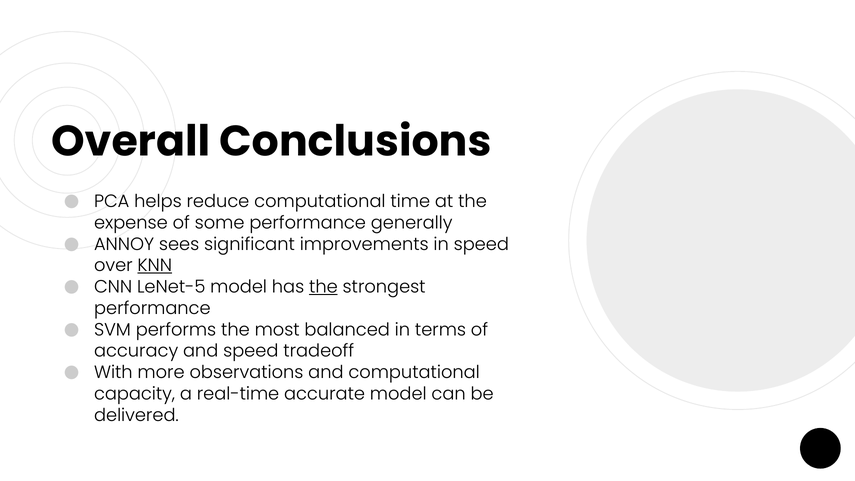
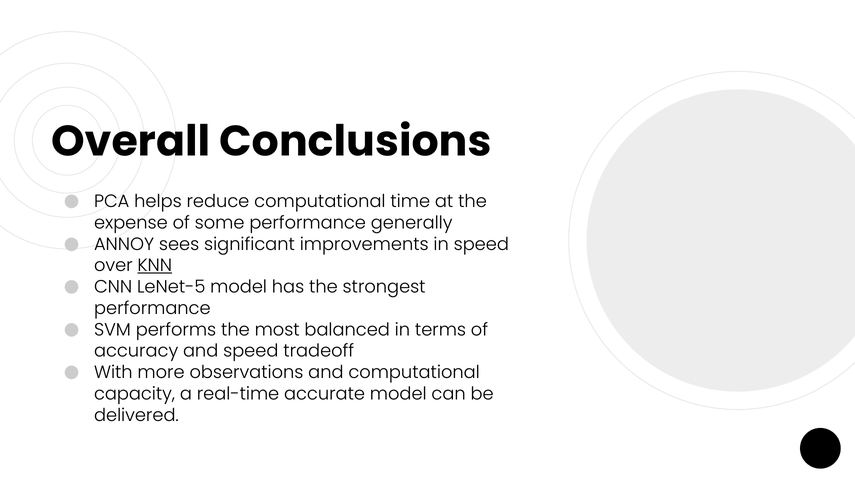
the at (323, 287) underline: present -> none
